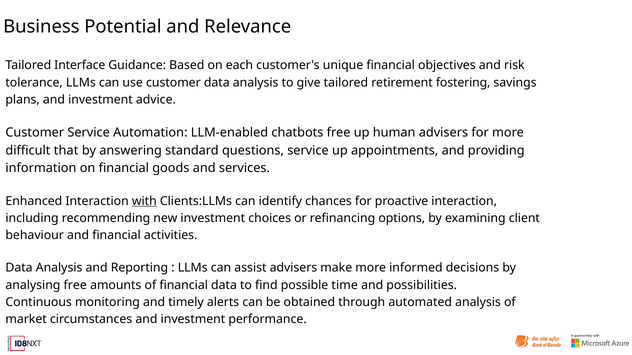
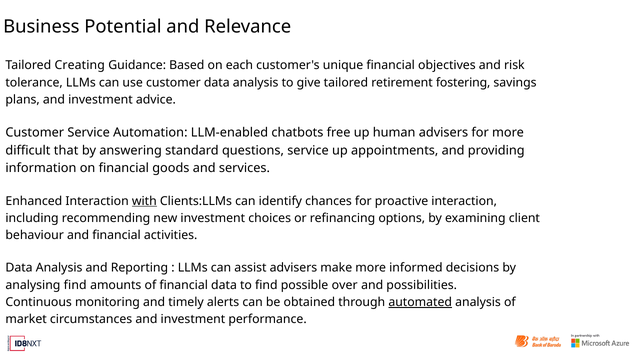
Interface: Interface -> Creating
analysing free: free -> find
time: time -> over
automated underline: none -> present
